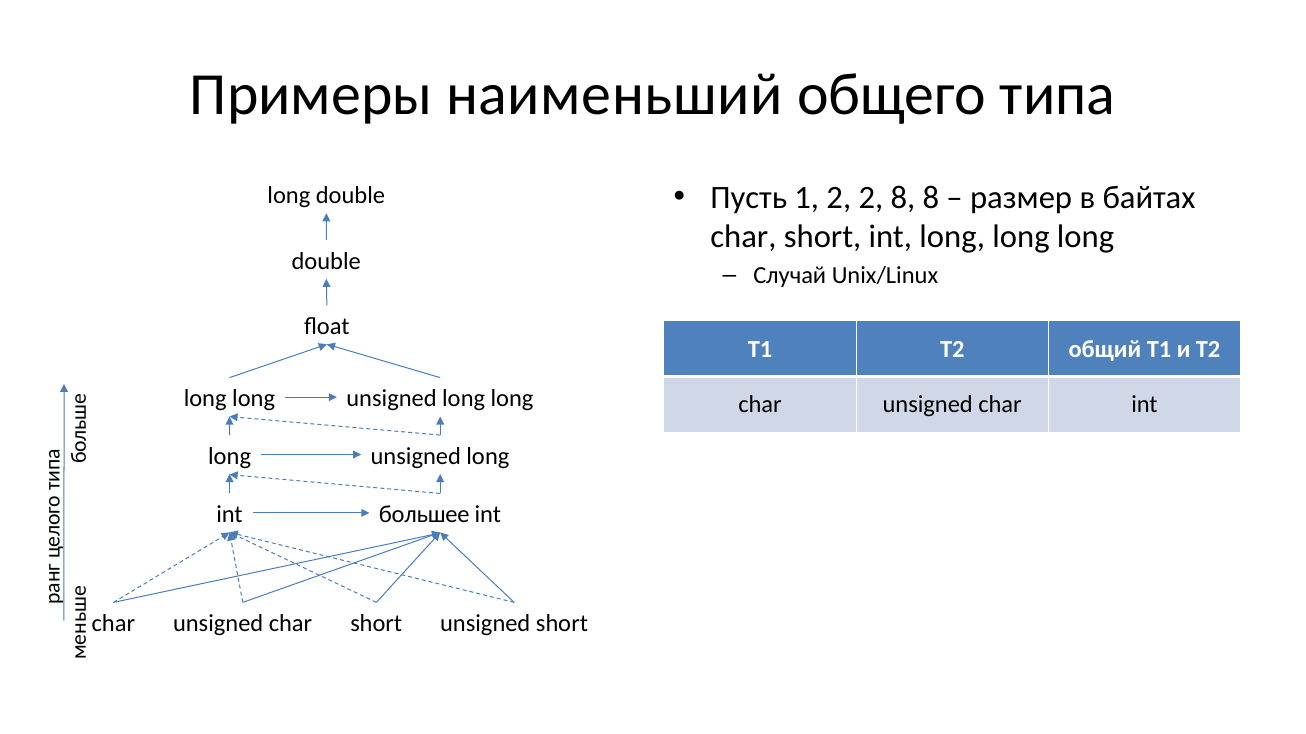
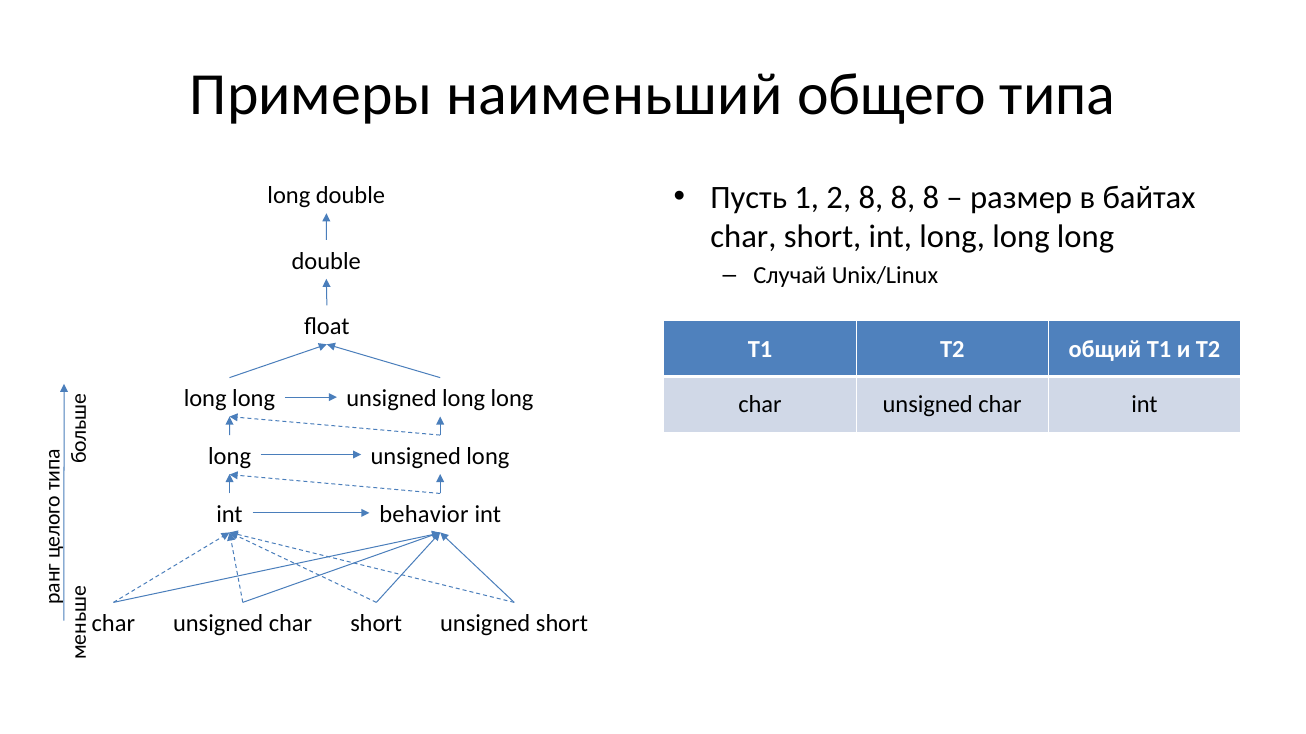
2 2: 2 -> 8
большее: большее -> behavior
